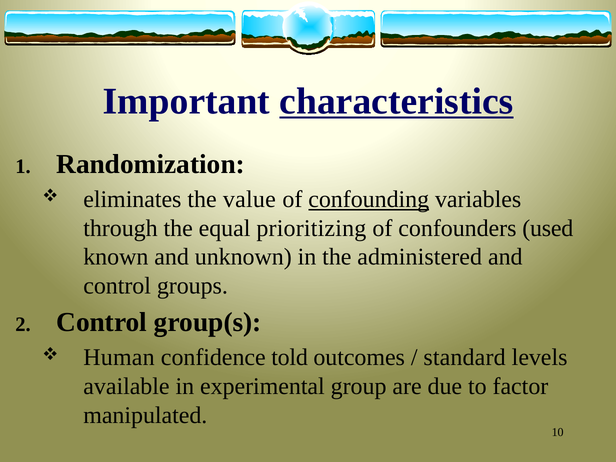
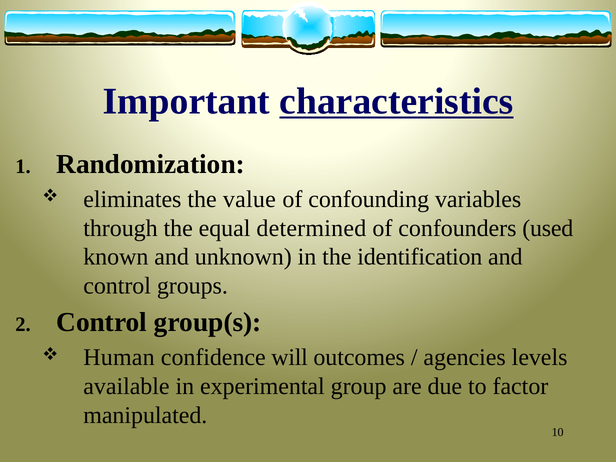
confounding underline: present -> none
prioritizing: prioritizing -> determined
administered: administered -> identification
told: told -> will
standard: standard -> agencies
